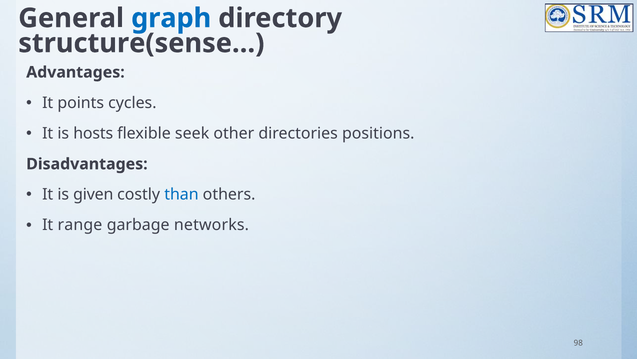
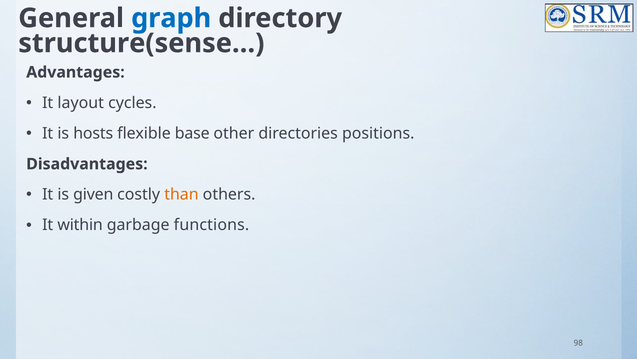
points: points -> layout
seek: seek -> base
than colour: blue -> orange
range: range -> within
networks: networks -> functions
